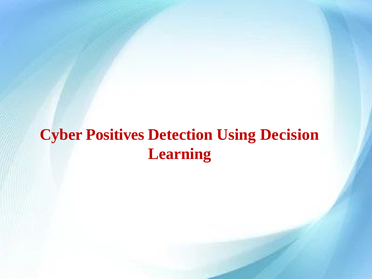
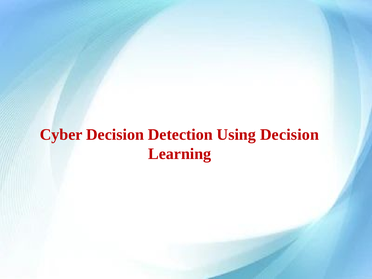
Cyber Positives: Positives -> Decision
